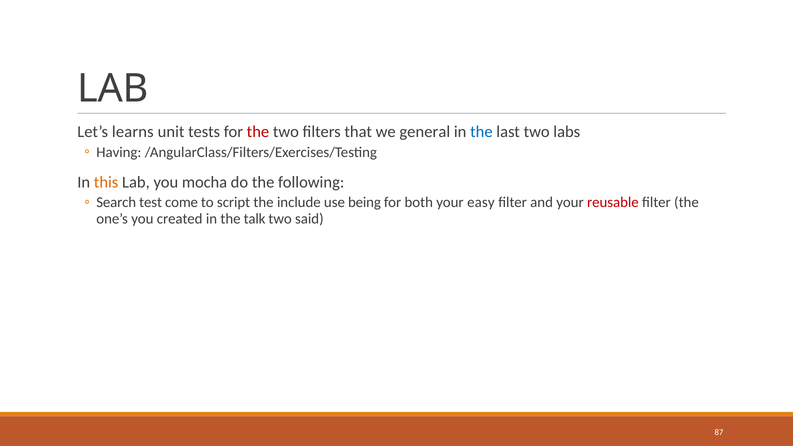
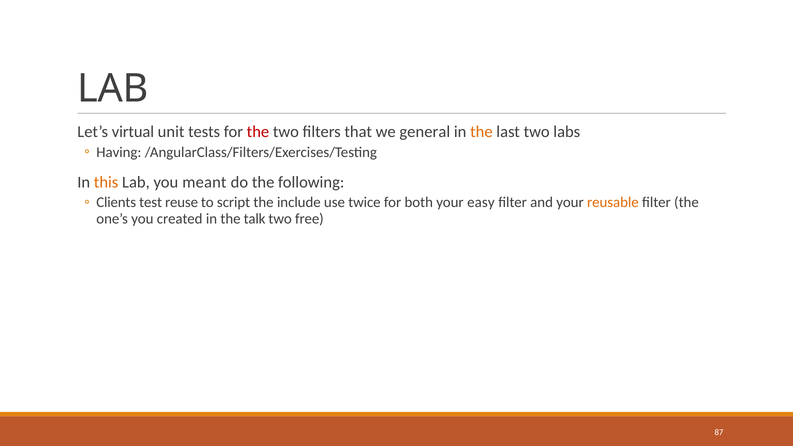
learns: learns -> virtual
the at (481, 132) colour: blue -> orange
mocha: mocha -> meant
Search: Search -> Clients
come: come -> reuse
being: being -> twice
reusable colour: red -> orange
said: said -> free
